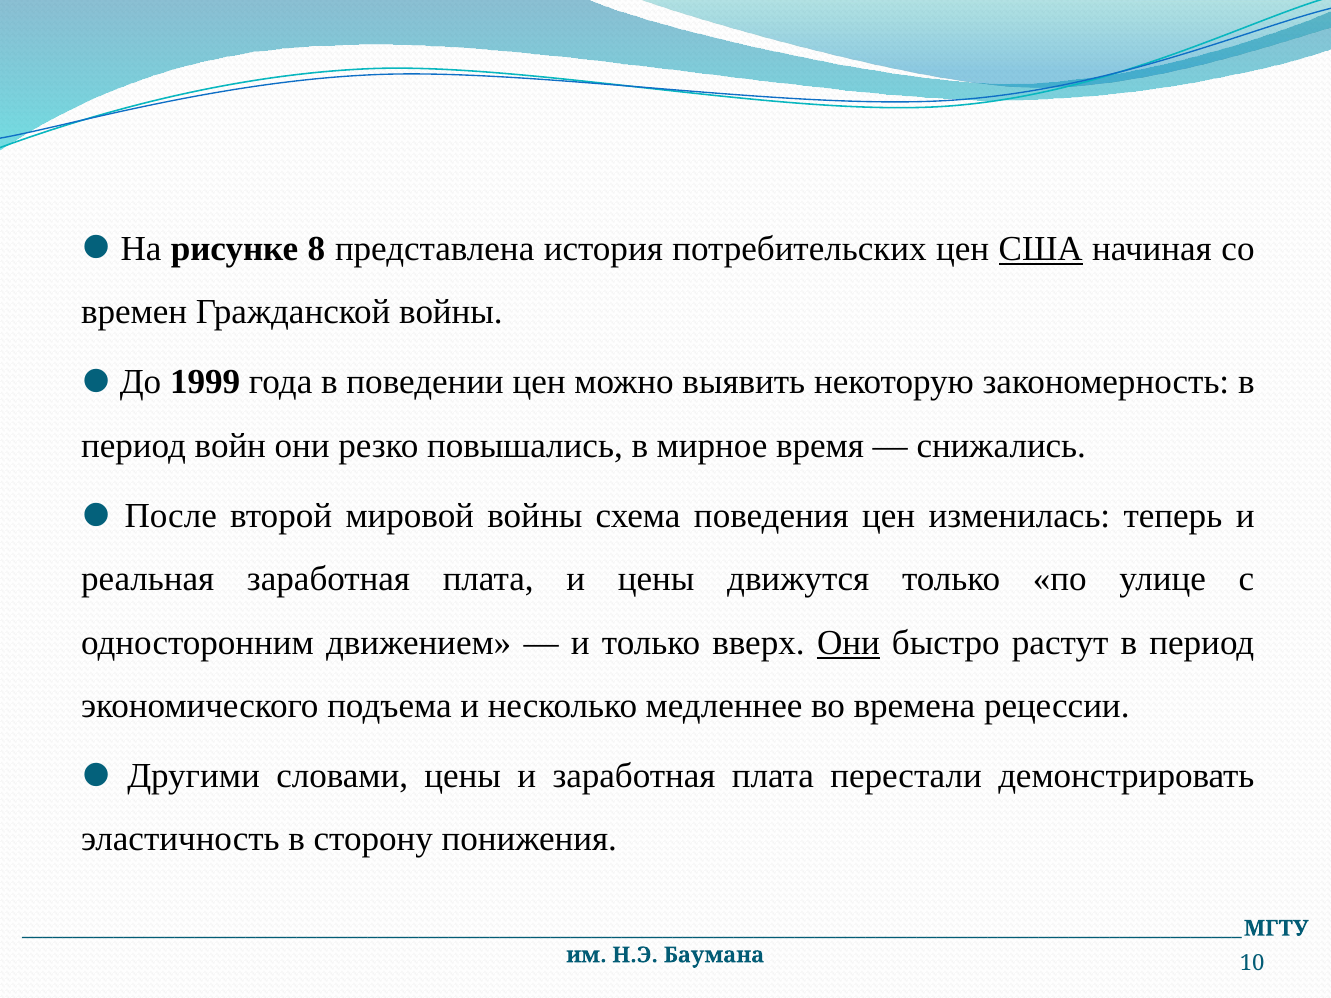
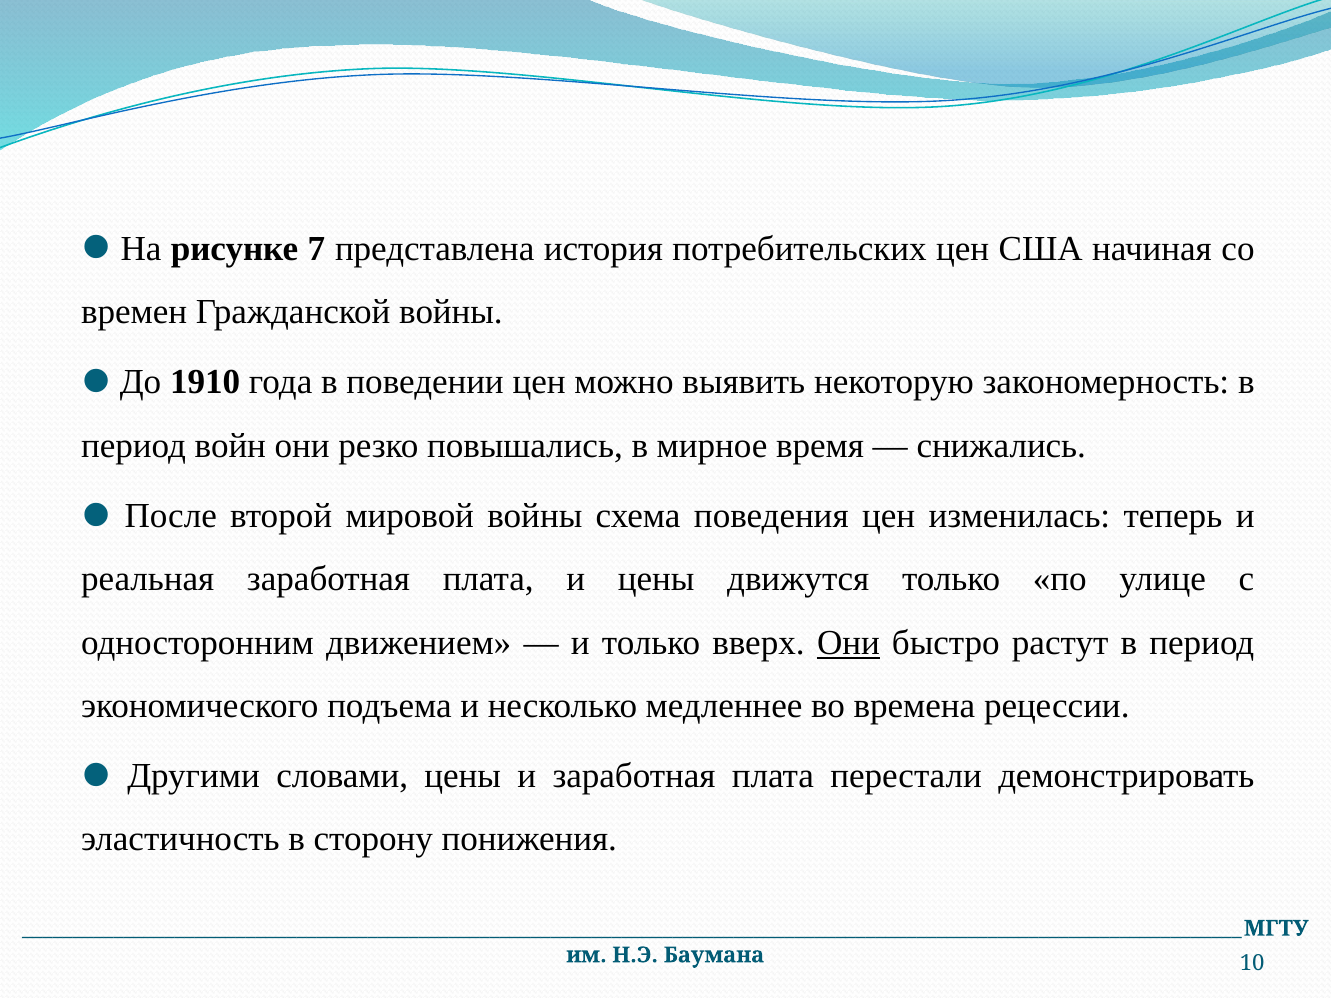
8: 8 -> 7
США underline: present -> none
1999: 1999 -> 1910
